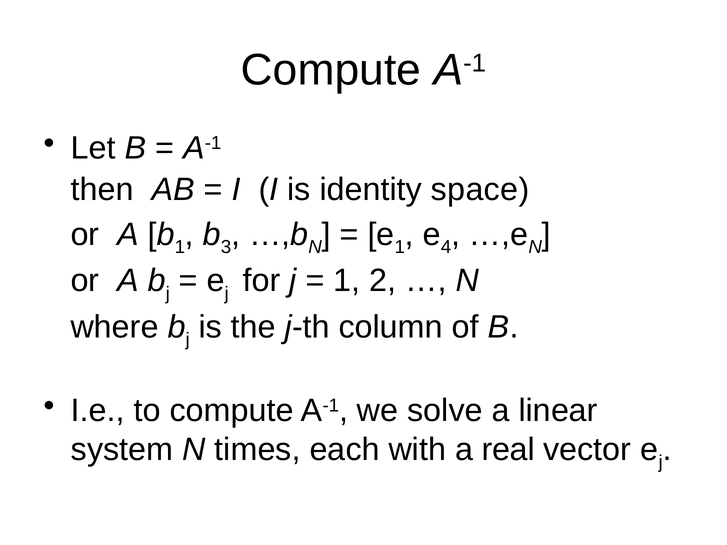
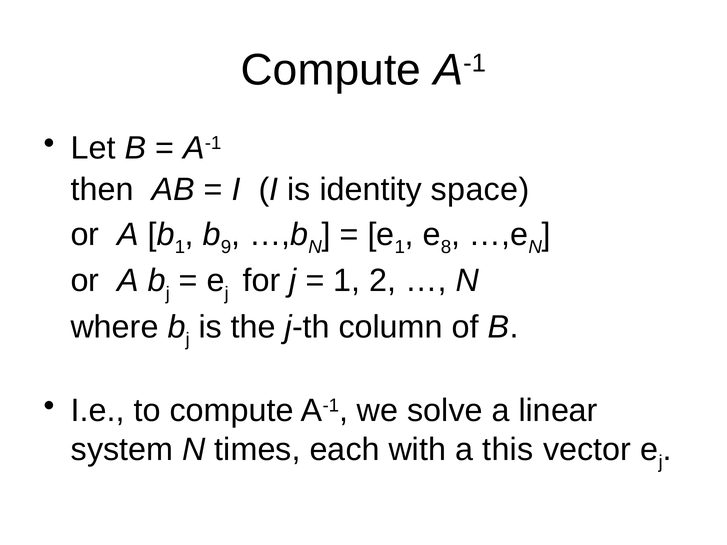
3: 3 -> 9
4: 4 -> 8
real: real -> this
